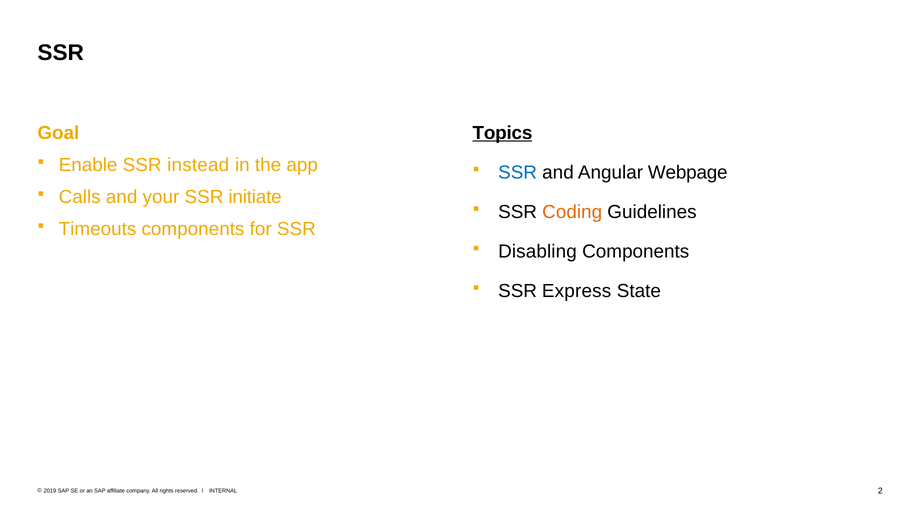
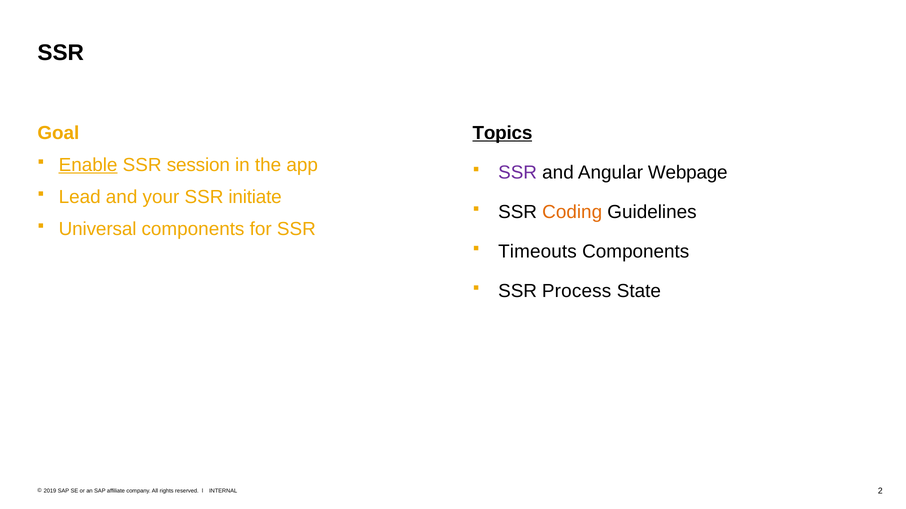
Enable underline: none -> present
instead: instead -> session
SSR at (518, 173) colour: blue -> purple
Calls: Calls -> Lead
Timeouts: Timeouts -> Universal
Disabling: Disabling -> Timeouts
Express: Express -> Process
